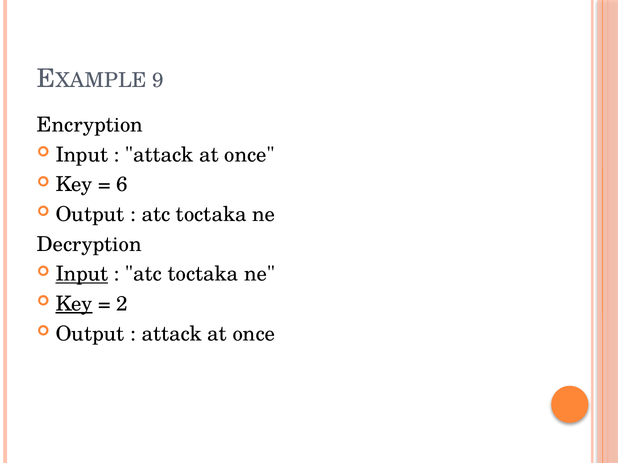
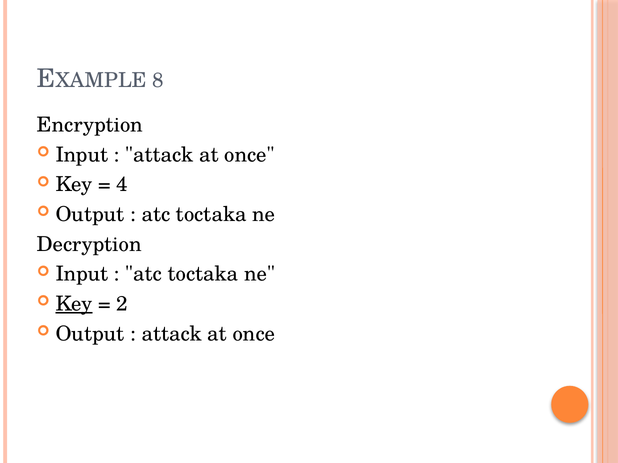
9: 9 -> 8
6: 6 -> 4
Input at (82, 274) underline: present -> none
